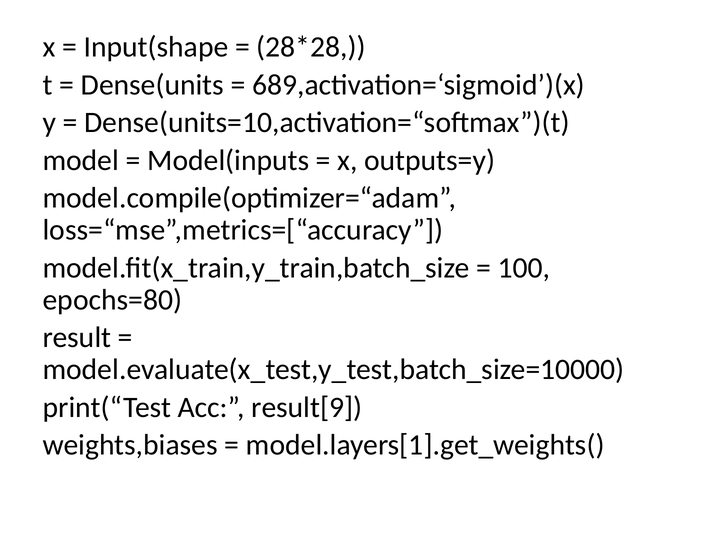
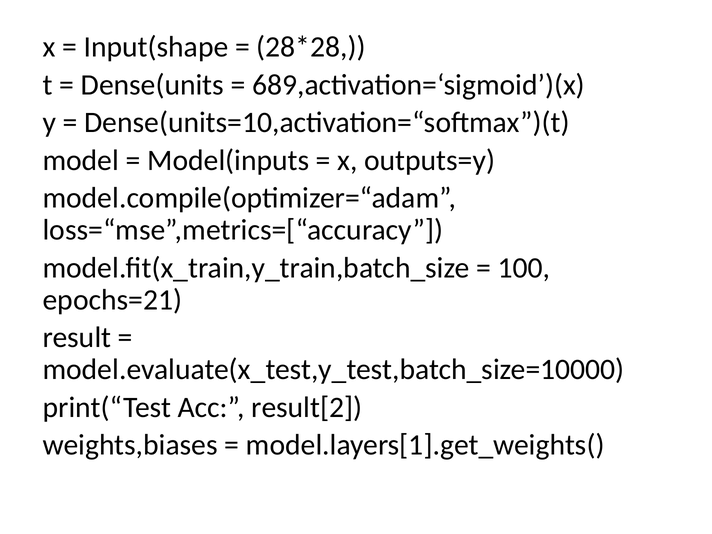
epochs=80: epochs=80 -> epochs=21
result[9: result[9 -> result[2
